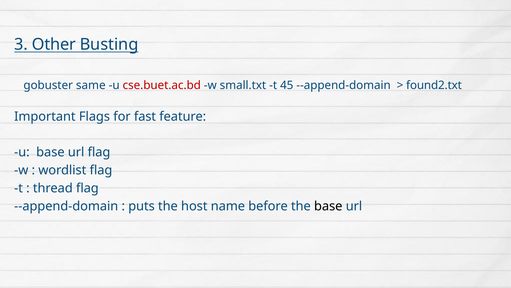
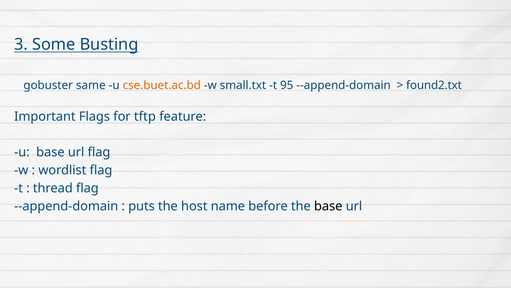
Other: Other -> Some
cse.buet.ac.bd colour: red -> orange
45: 45 -> 95
fast: fast -> tftp
